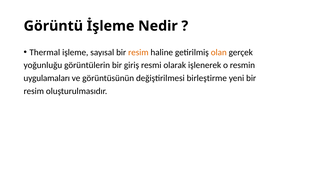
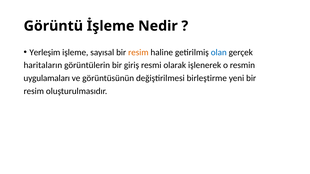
Thermal: Thermal -> Yerleşim
olan colour: orange -> blue
yoğunluğu: yoğunluğu -> haritaların
